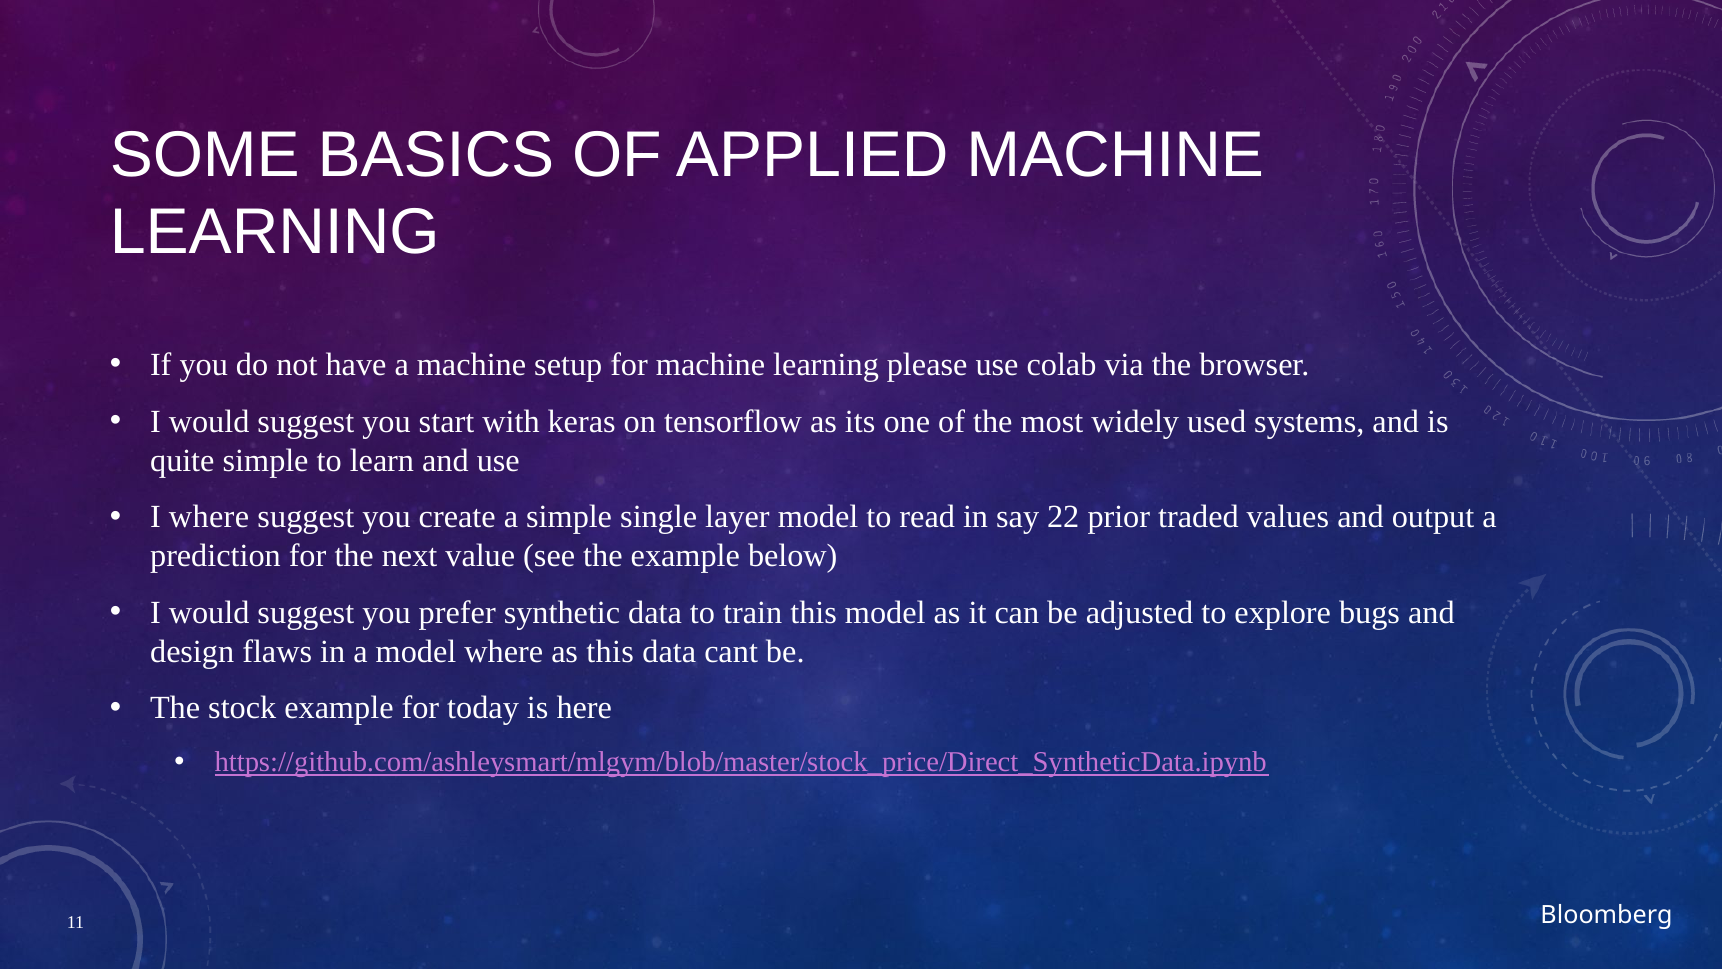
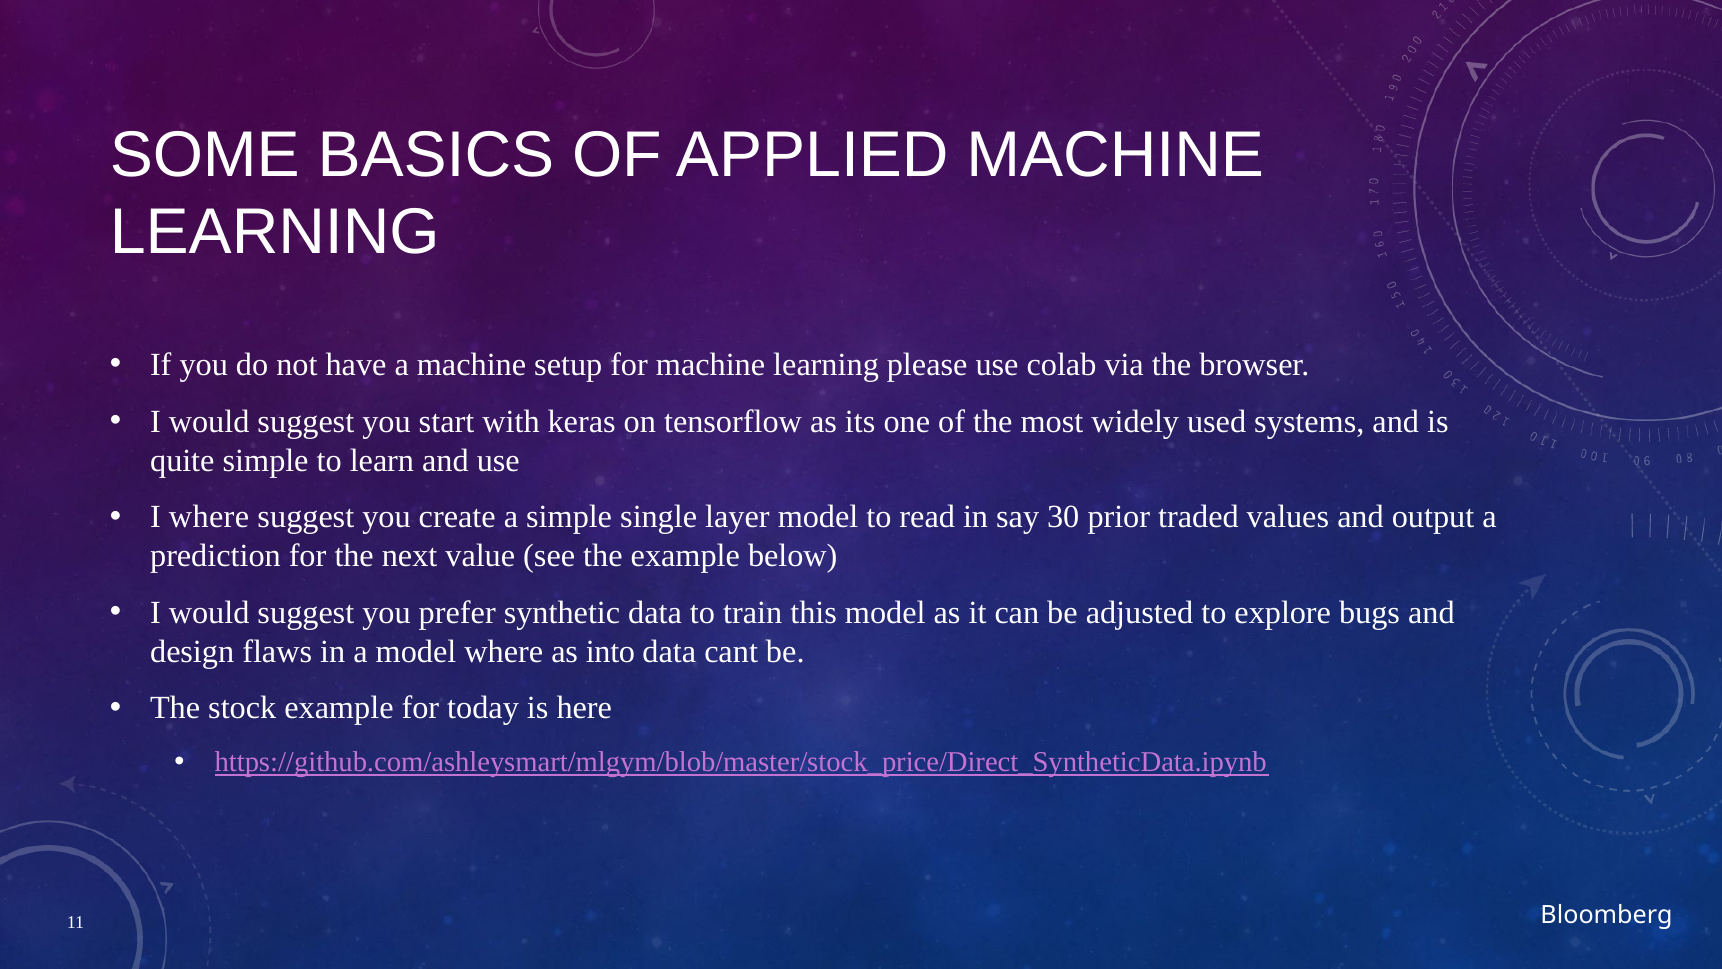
22: 22 -> 30
as this: this -> into
